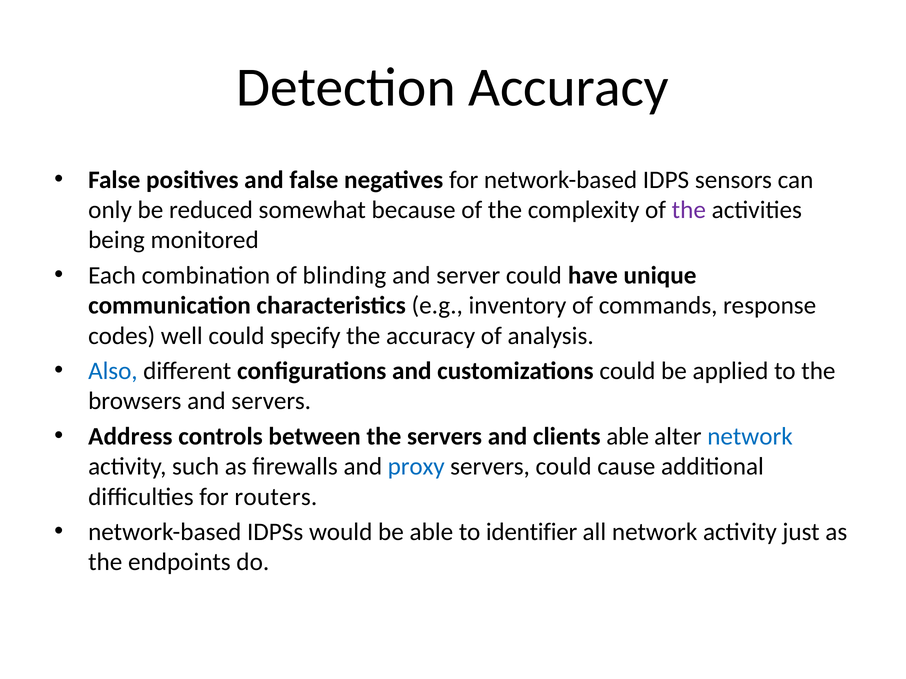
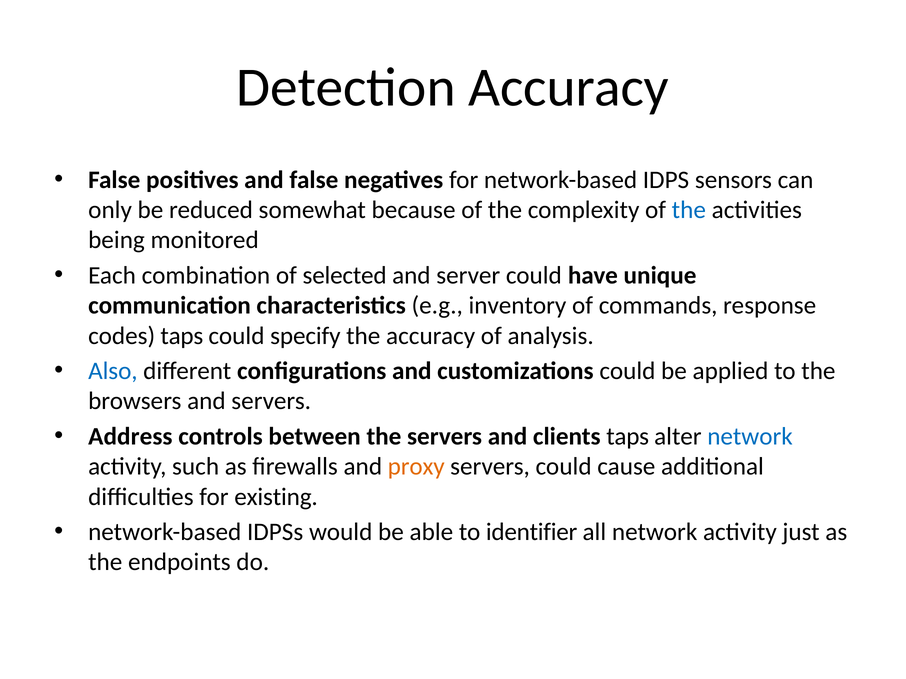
the at (689, 210) colour: purple -> blue
blinding: blinding -> selected
codes well: well -> taps
clients able: able -> taps
proxy colour: blue -> orange
routers: routers -> existing
